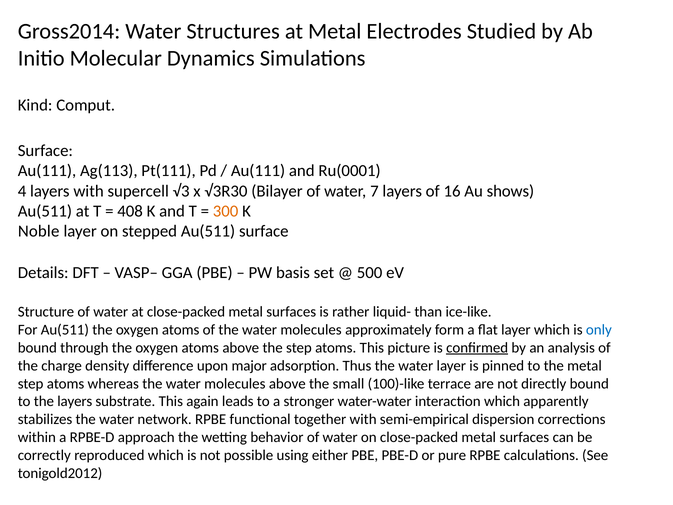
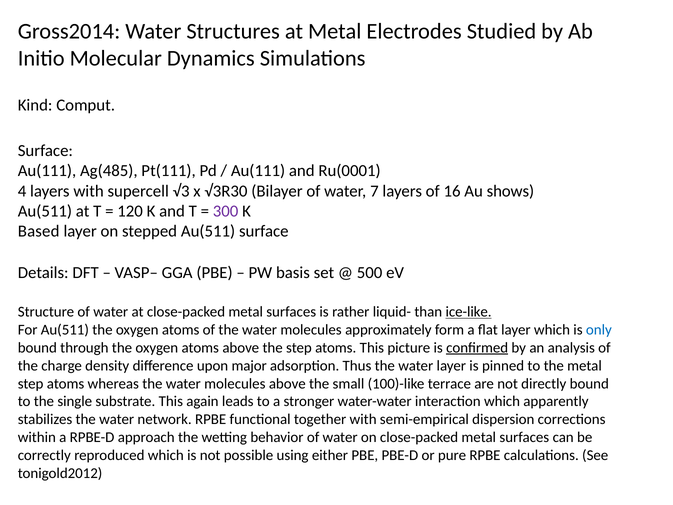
Ag(113: Ag(113 -> Ag(485
408: 408 -> 120
300 colour: orange -> purple
Noble: Noble -> Based
ice-like underline: none -> present
the layers: layers -> single
